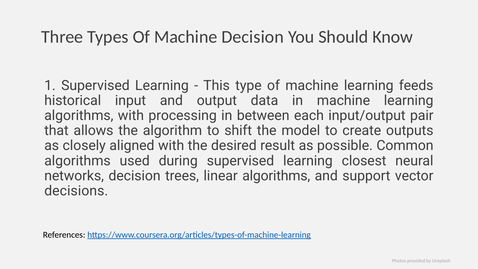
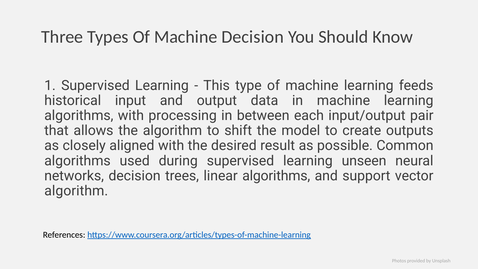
closest: closest -> unseen
decisions at (76, 191): decisions -> algorithm
